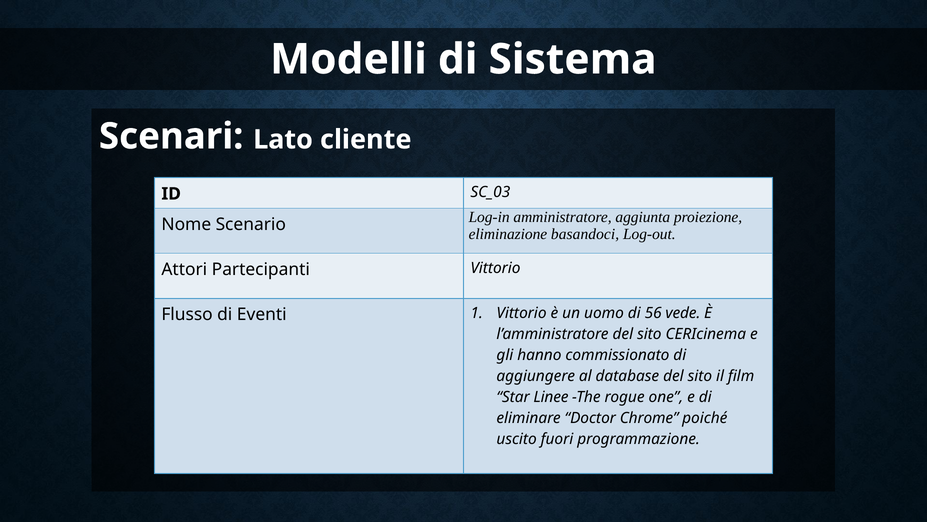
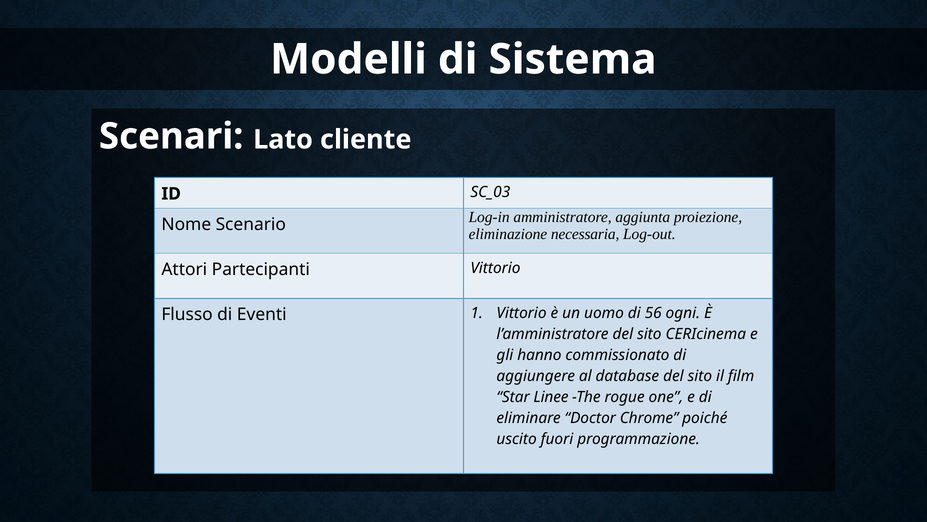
basandoci: basandoci -> necessaria
vede: vede -> ogni
